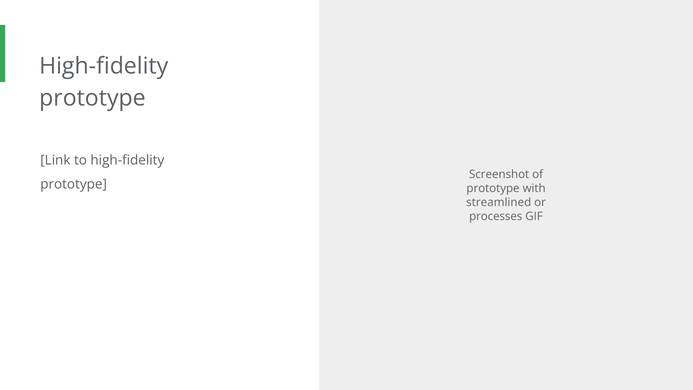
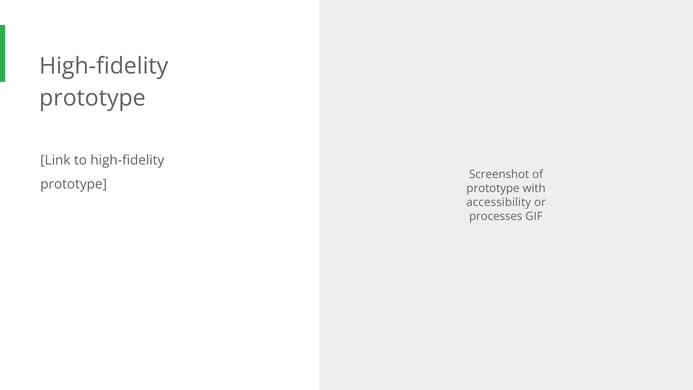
streamlined: streamlined -> accessibility
